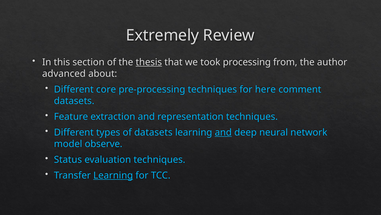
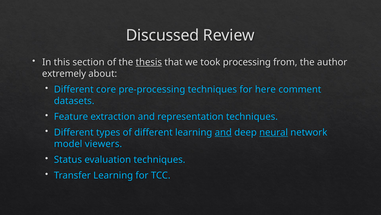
Extremely: Extremely -> Discussed
advanced: advanced -> extremely
of datasets: datasets -> different
neural underline: none -> present
observe: observe -> viewers
Learning at (113, 175) underline: present -> none
